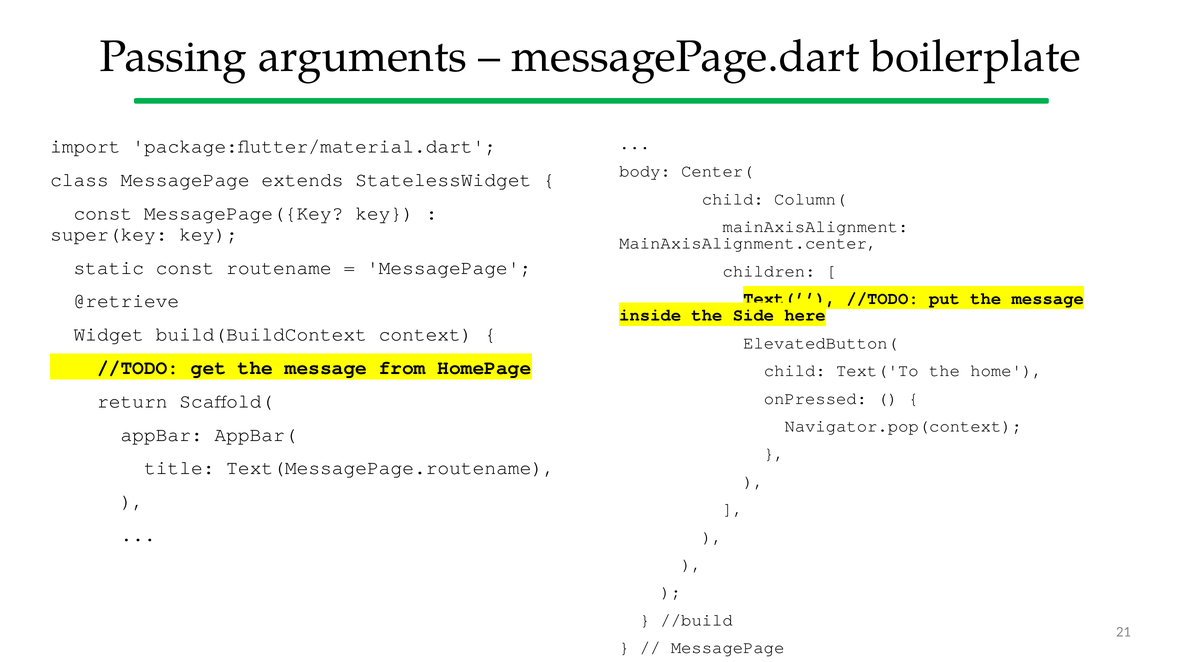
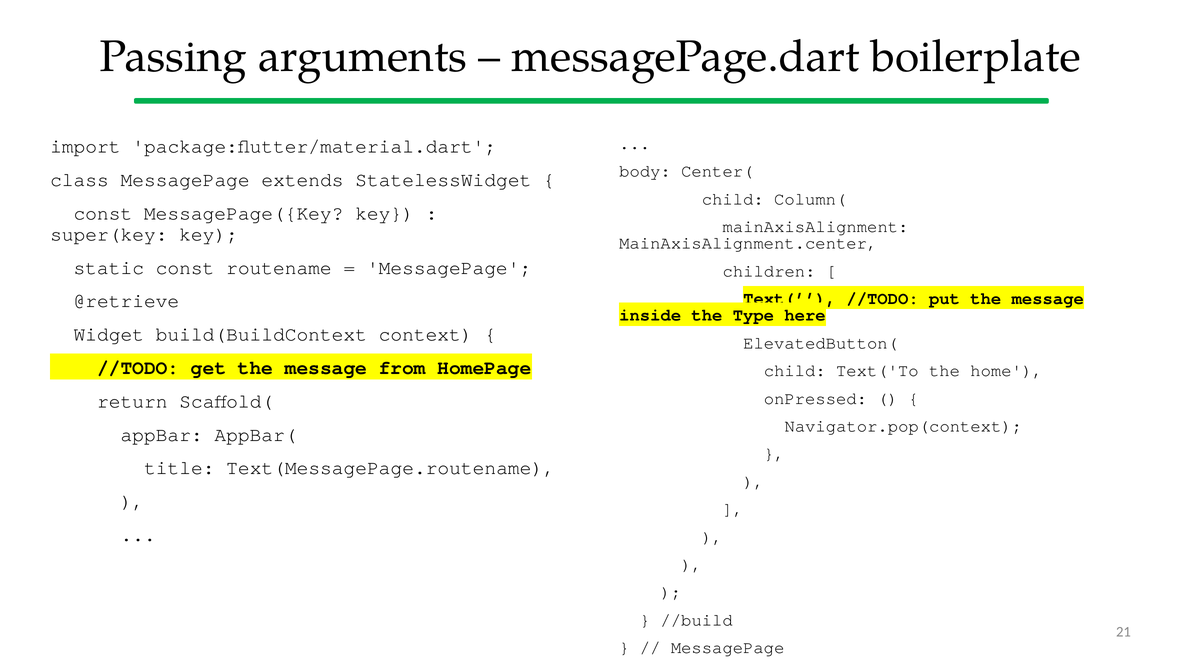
Side: Side -> Type
